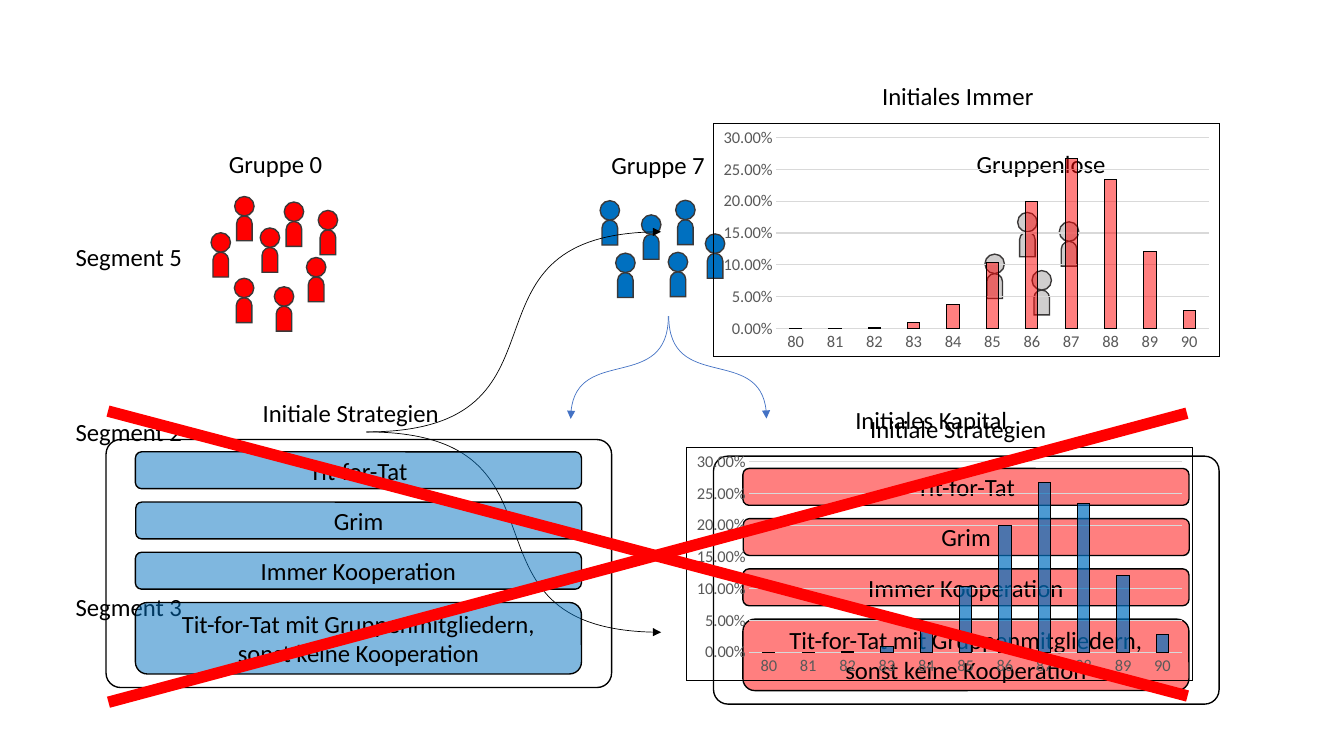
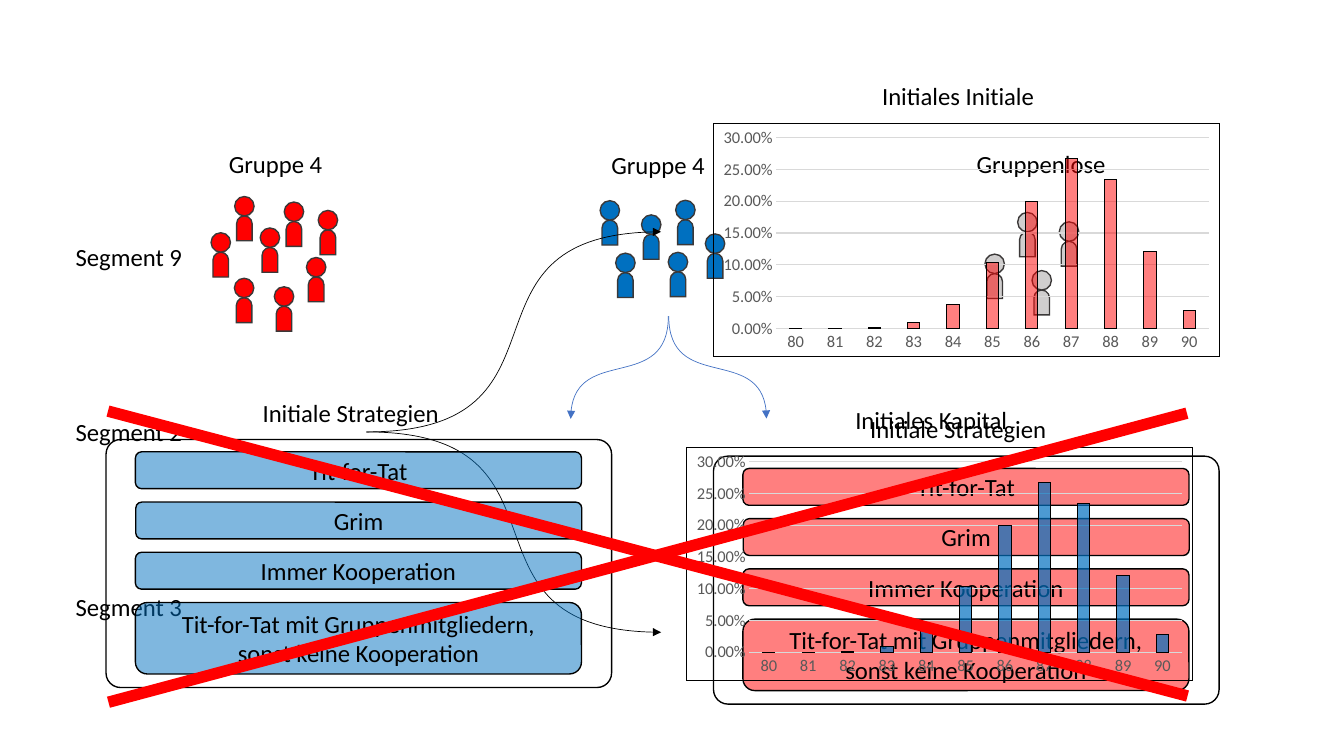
Initiales Immer: Immer -> Initiale
0 at (316, 166): 0 -> 4
7 at (698, 166): 7 -> 4
5: 5 -> 9
